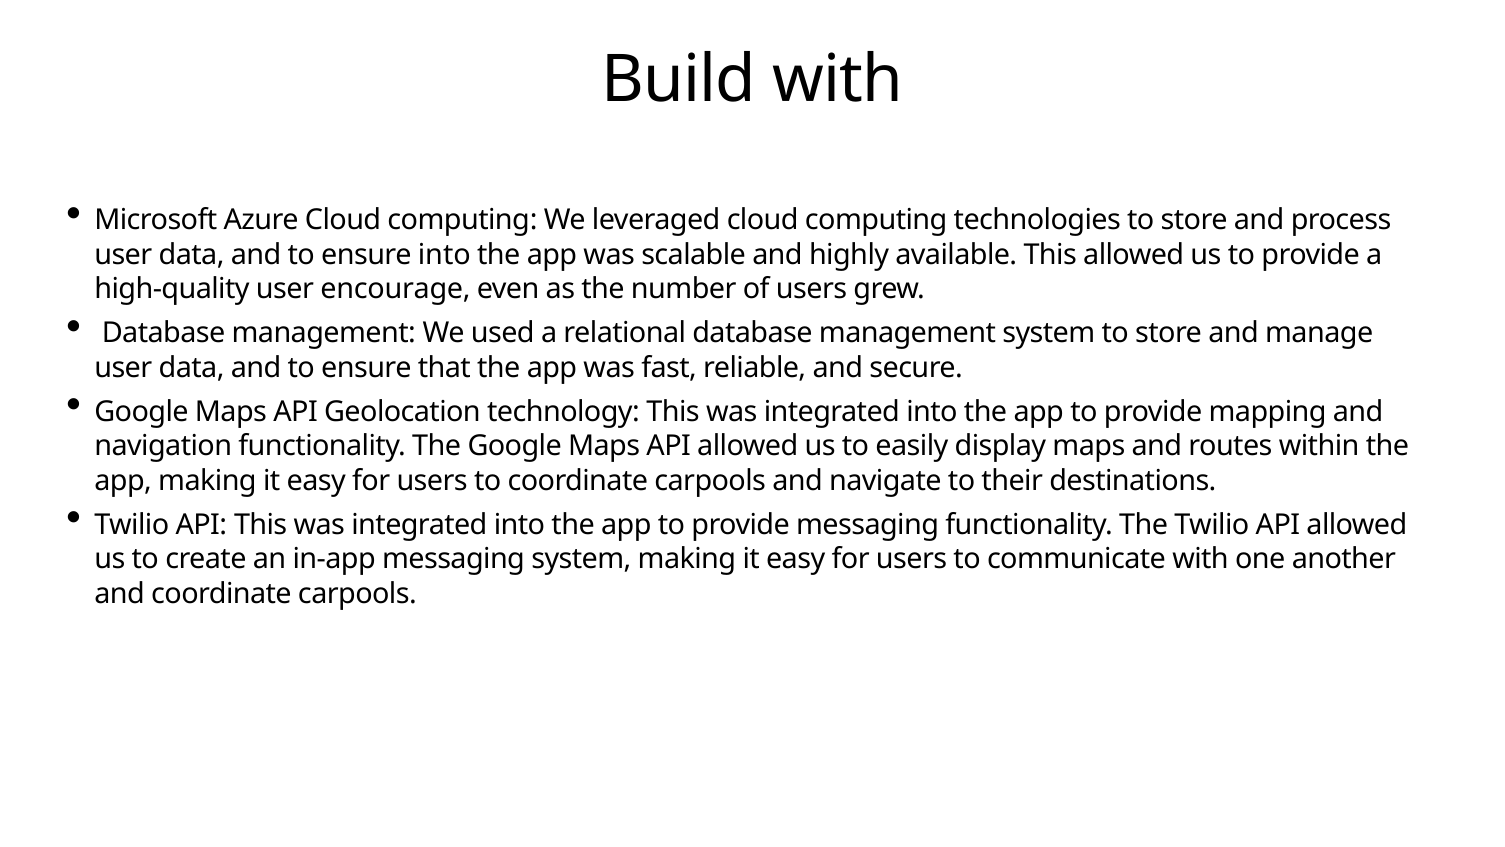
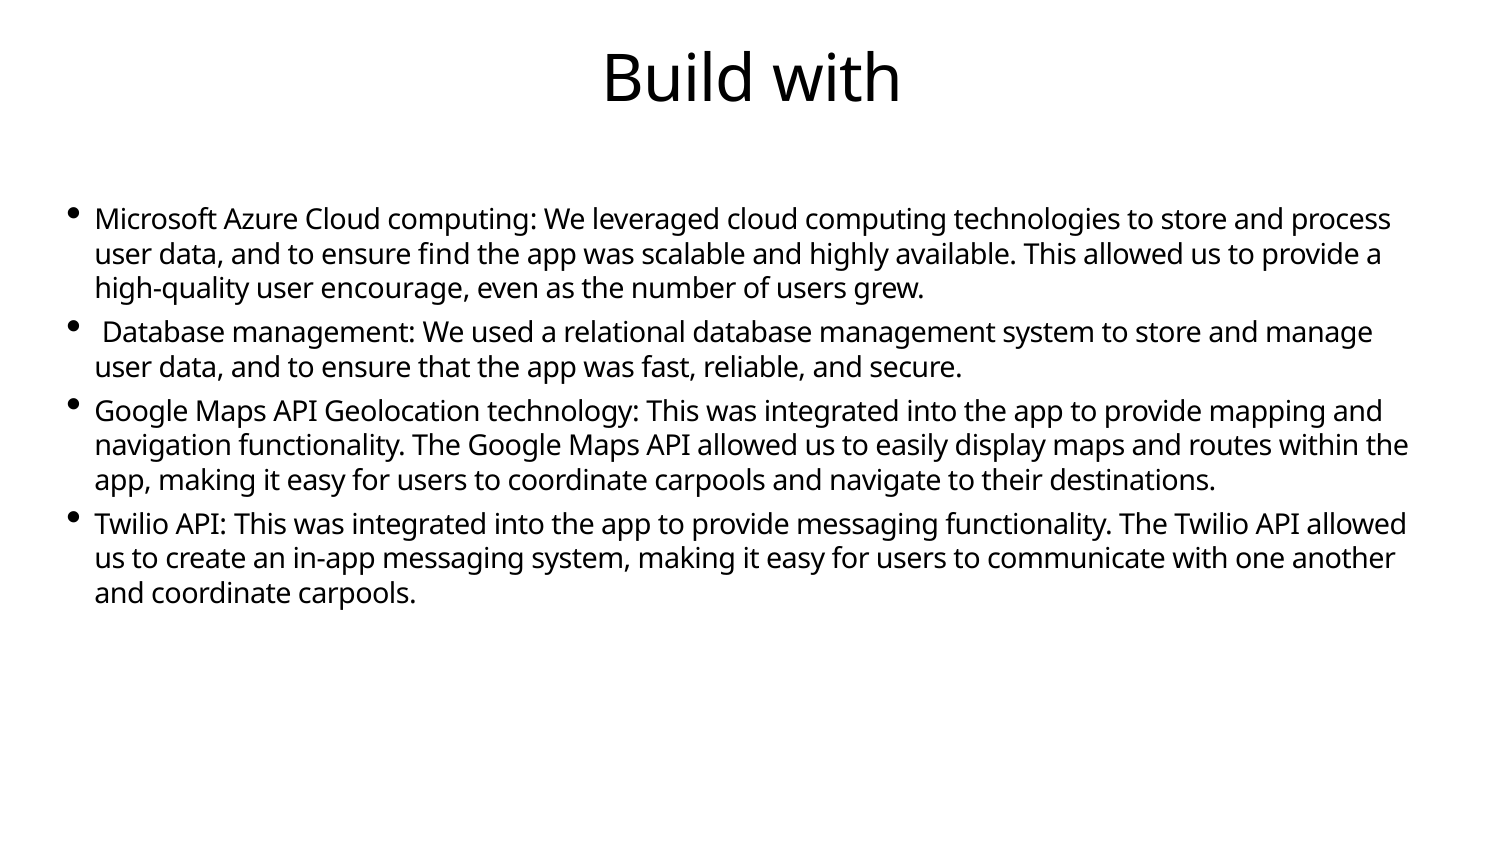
ensure into: into -> find
